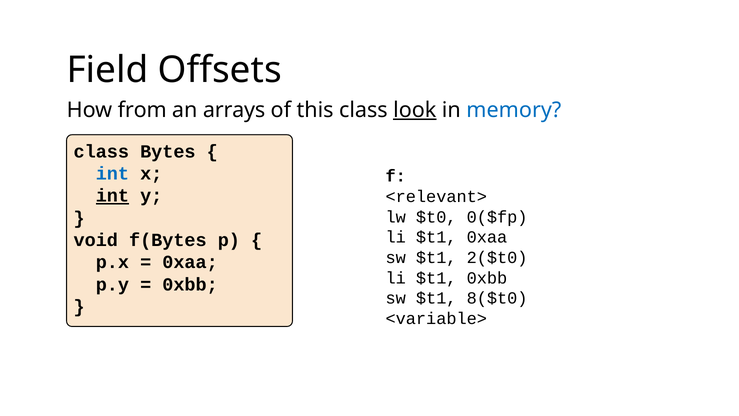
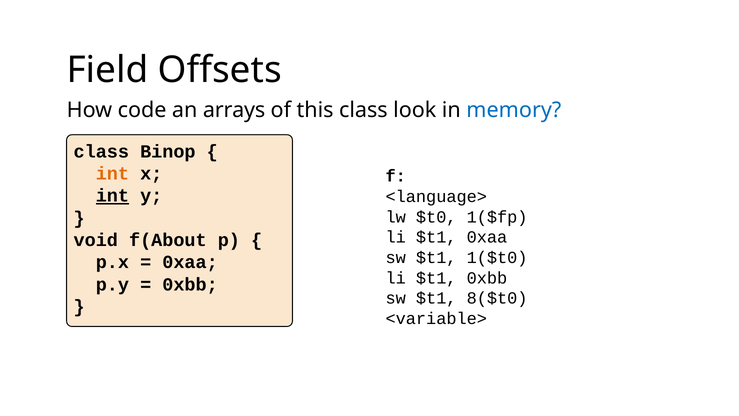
from: from -> code
look underline: present -> none
Bytes: Bytes -> Binop
int at (112, 173) colour: blue -> orange
<relevant>: <relevant> -> <language>
0($fp: 0($fp -> 1($fp
f(Bytes: f(Bytes -> f(About
2($t0: 2($t0 -> 1($t0
